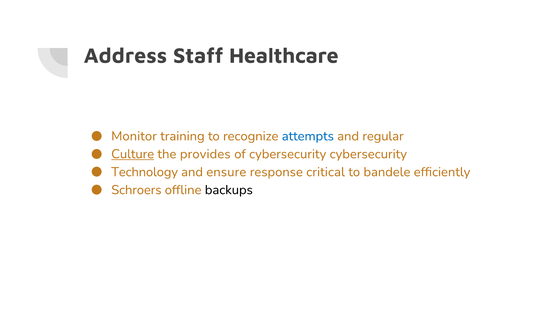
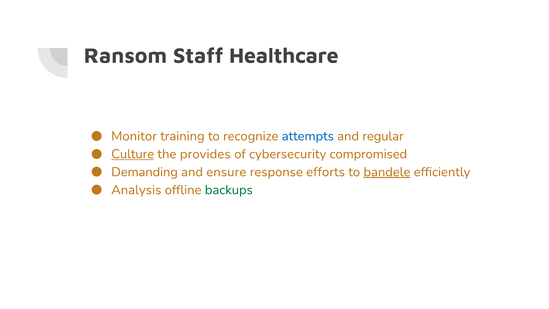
Address: Address -> Ransom
cybersecurity cybersecurity: cybersecurity -> compromised
Technology: Technology -> Demanding
critical: critical -> efforts
bandele underline: none -> present
Schroers: Schroers -> Analysis
backups colour: black -> green
